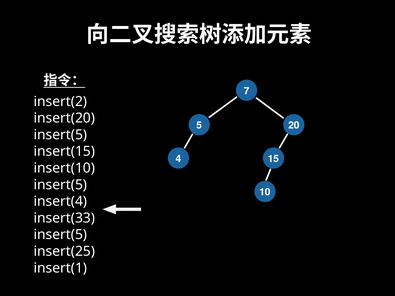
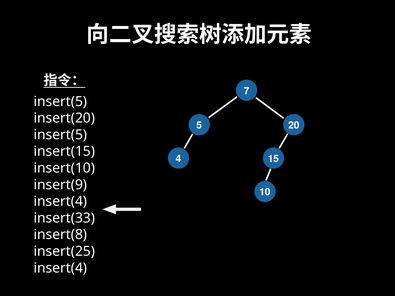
insert(2 at (60, 102): insert(2 -> insert(5
insert(5 at (60, 185): insert(5 -> insert(9
insert(5 at (60, 235): insert(5 -> insert(8
insert(1 at (60, 268): insert(1 -> insert(4
